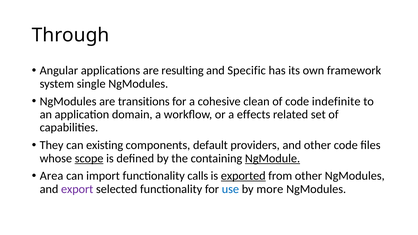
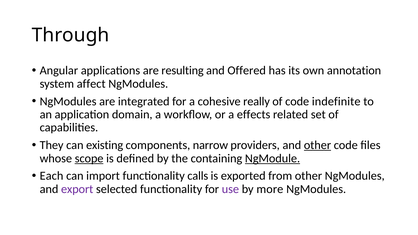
Specific: Specific -> Offered
framework: framework -> annotation
single: single -> affect
transitions: transitions -> integrated
clean: clean -> really
default: default -> narrow
other at (317, 145) underline: none -> present
Area: Area -> Each
exported underline: present -> none
use colour: blue -> purple
